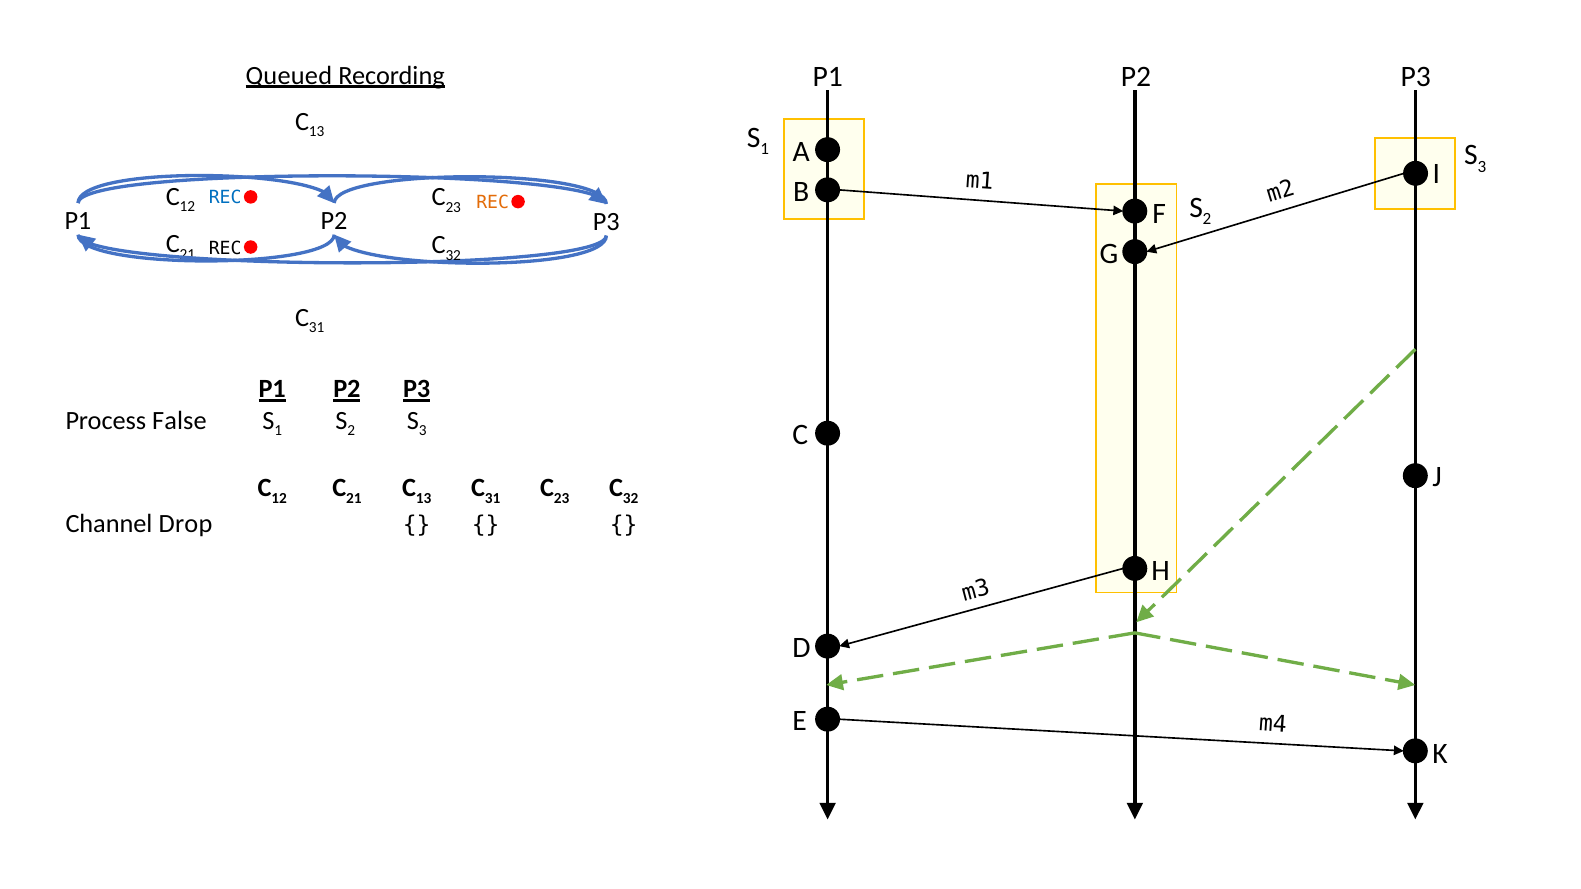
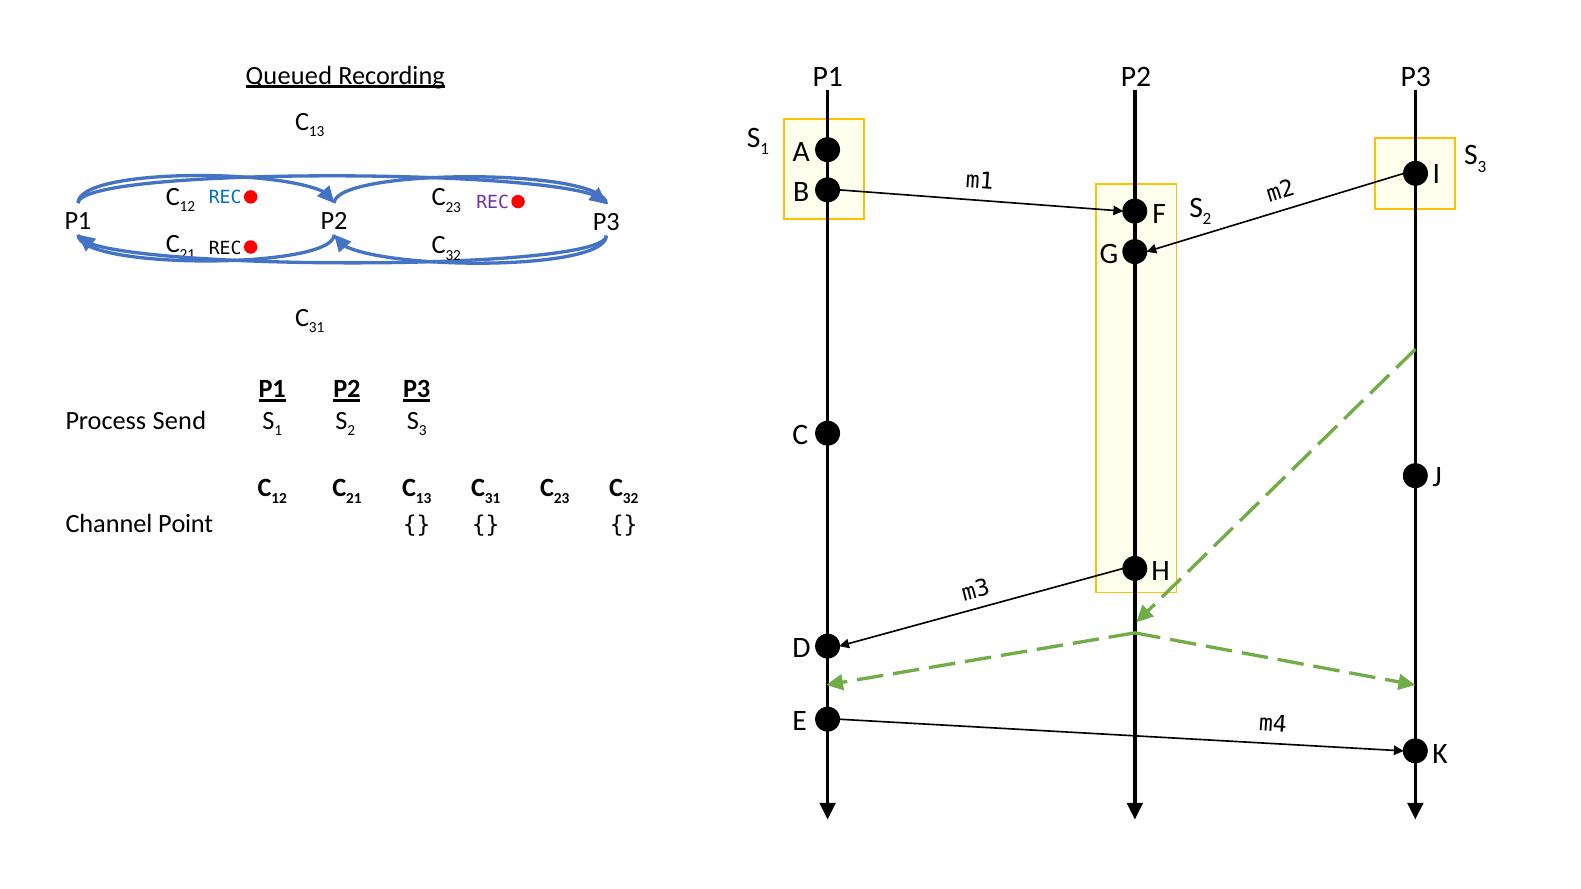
REC at (493, 203) colour: orange -> purple
False: False -> Send
Drop: Drop -> Point
